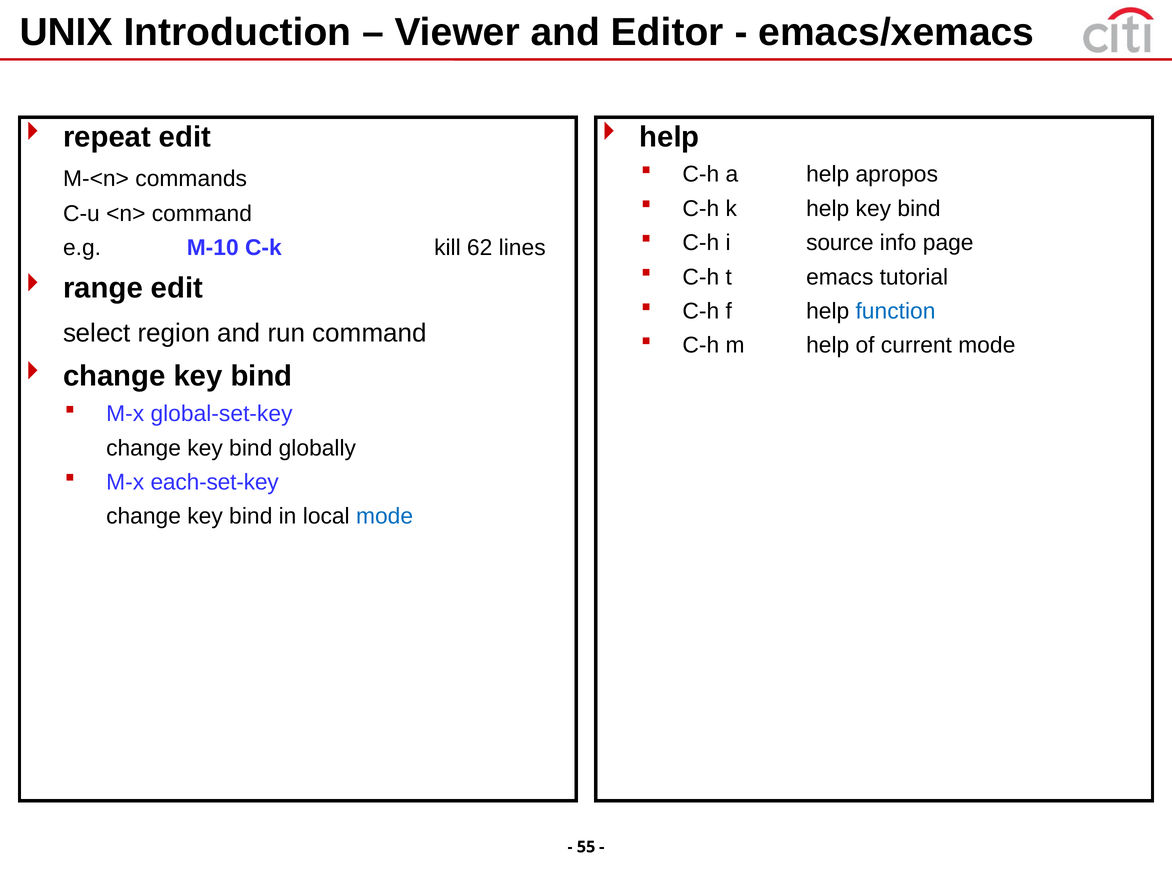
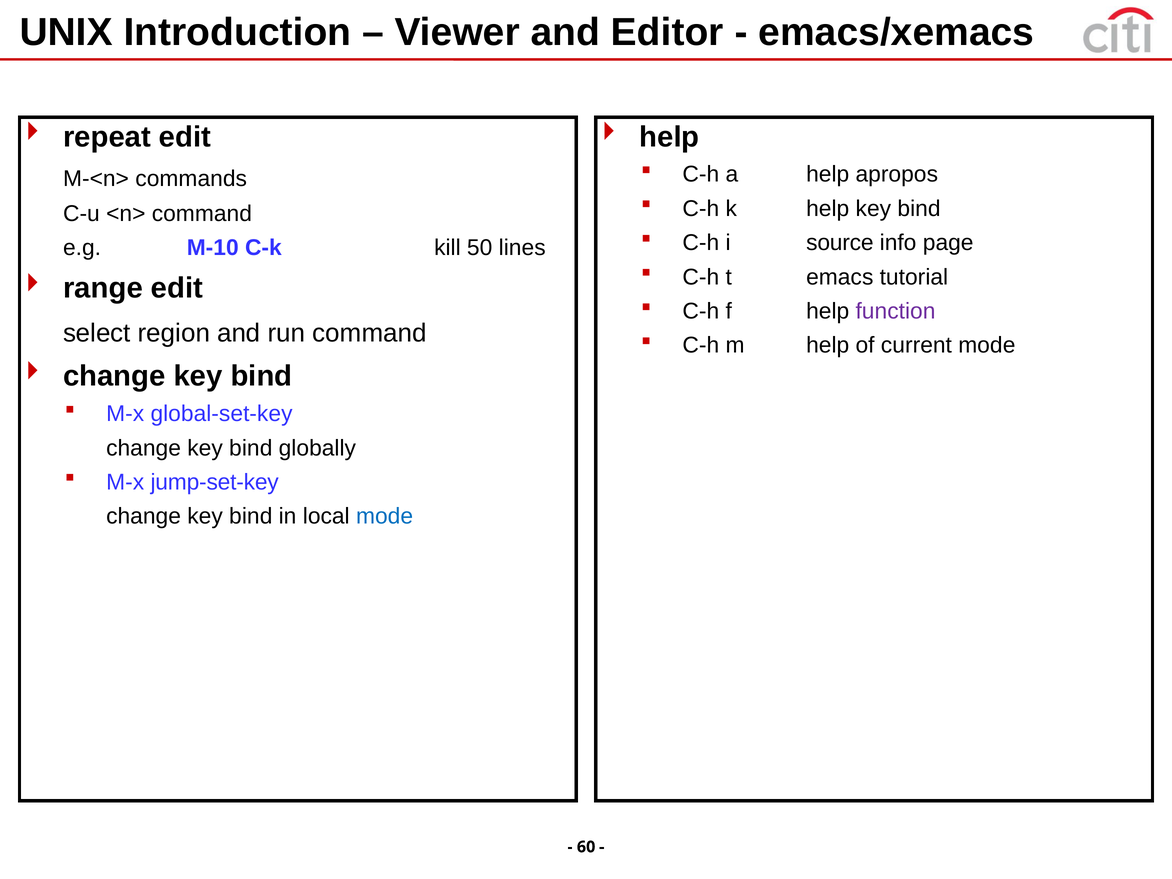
62: 62 -> 50
function colour: blue -> purple
each-set-key: each-set-key -> jump-set-key
55: 55 -> 60
